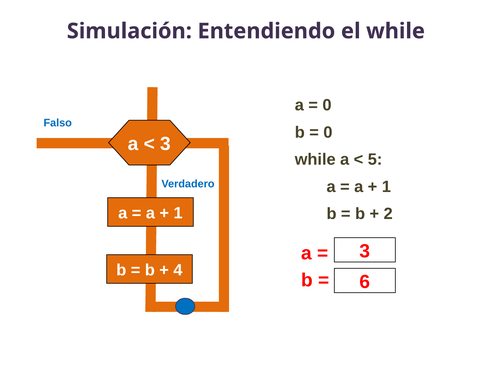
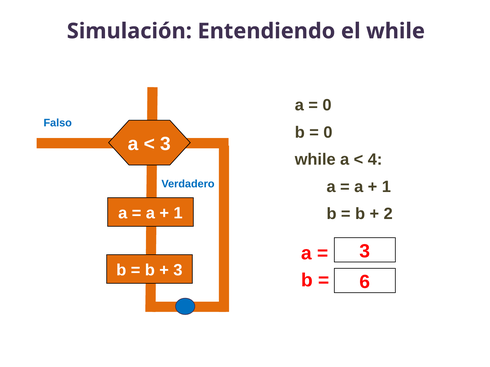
5: 5 -> 4
4 at (178, 271): 4 -> 3
